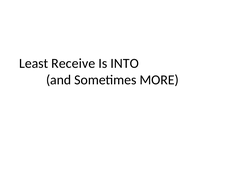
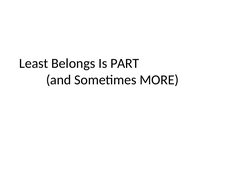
Receive: Receive -> Belongs
INTO: INTO -> PART
